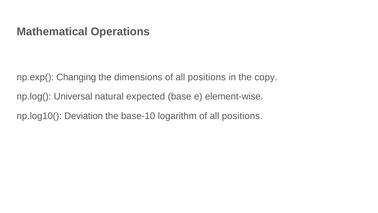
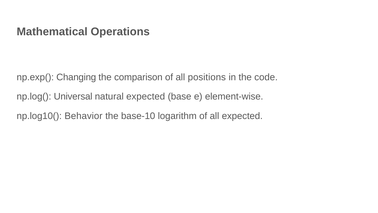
dimensions: dimensions -> comparison
copy: copy -> code
Deviation: Deviation -> Behavior
logarithm of all positions: positions -> expected
